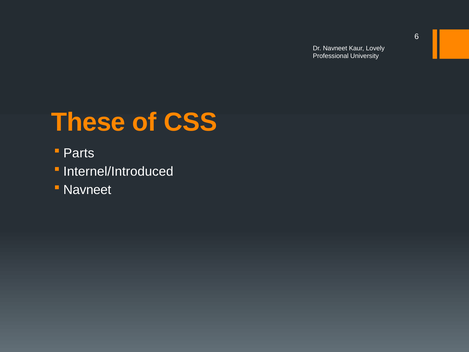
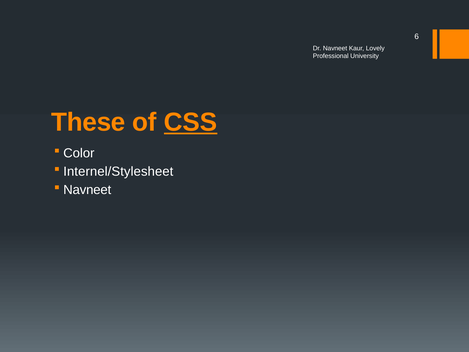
CSS underline: none -> present
Parts: Parts -> Color
Internel/Introduced: Internel/Introduced -> Internel/Stylesheet
